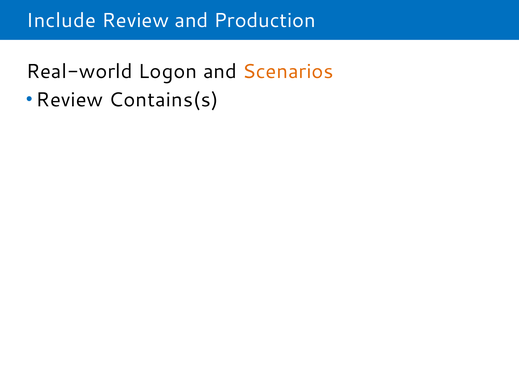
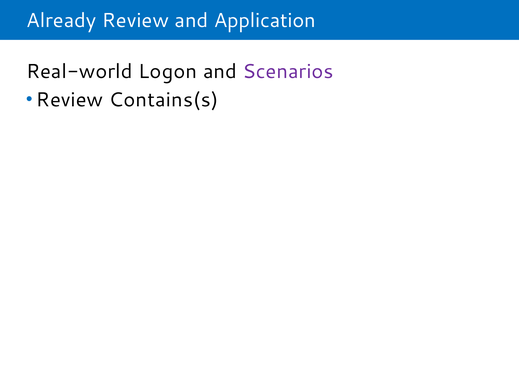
Include: Include -> Already
Production: Production -> Application
Scenarios colour: orange -> purple
